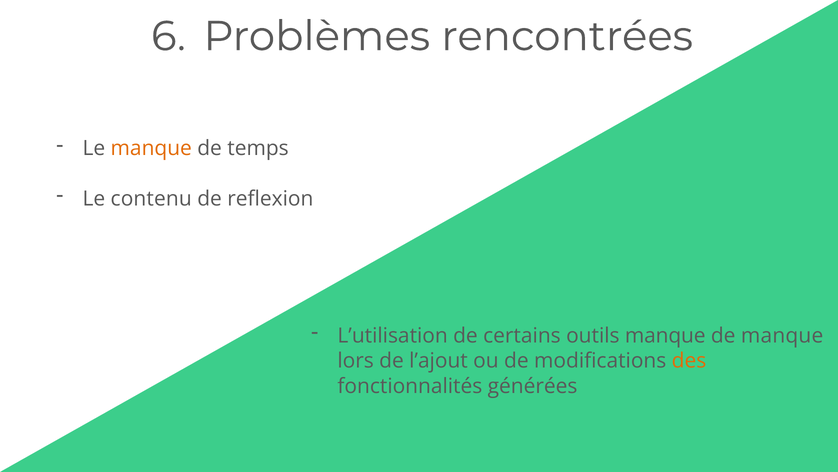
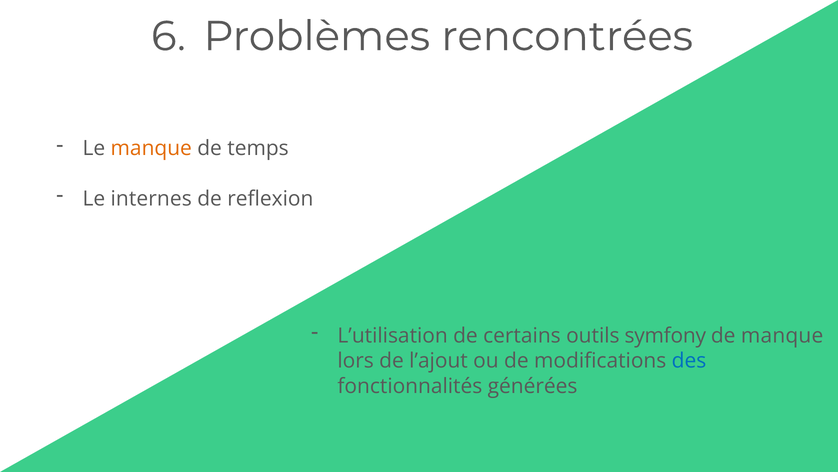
contenu: contenu -> internes
outils manque: manque -> symfony
des colour: orange -> blue
